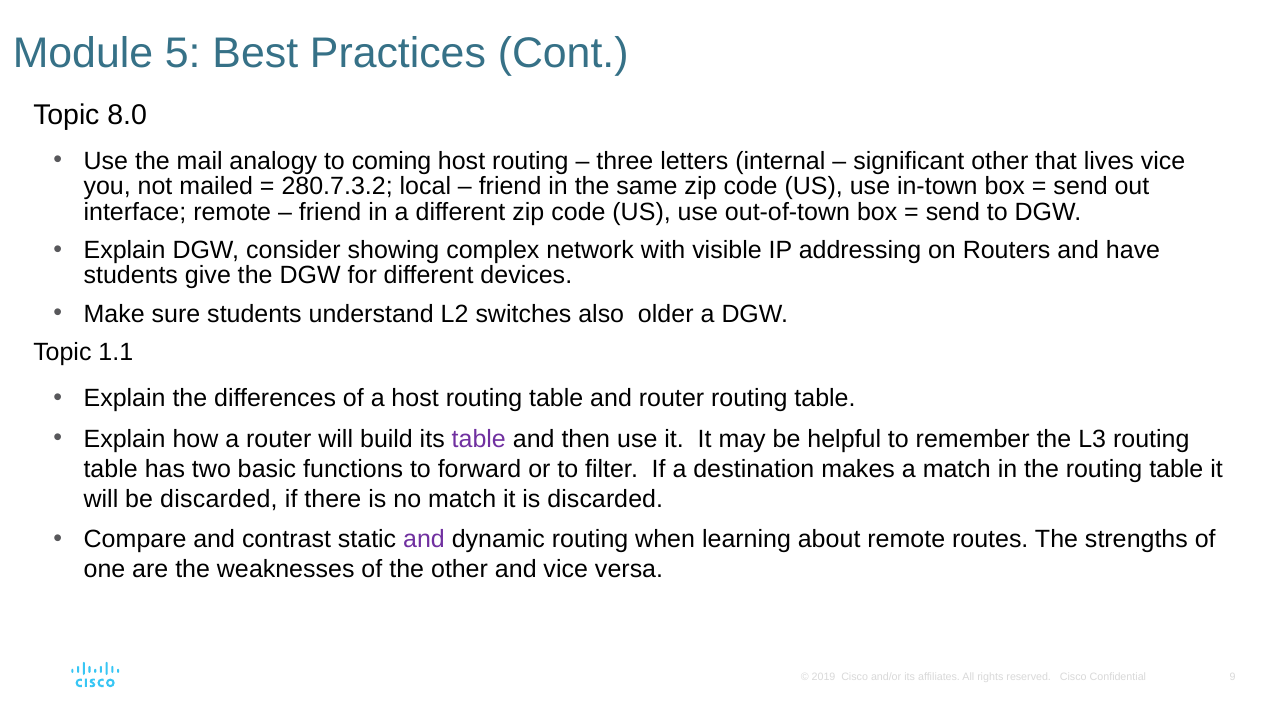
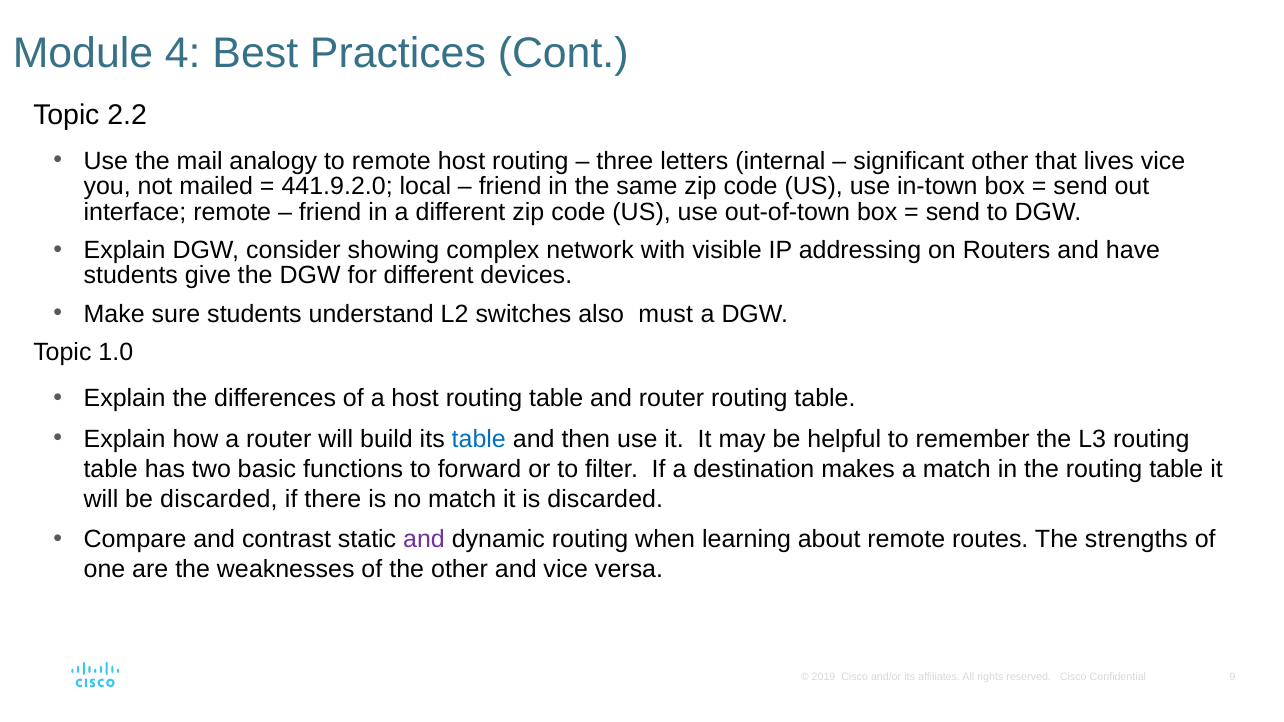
5: 5 -> 4
8.0: 8.0 -> 2.2
to coming: coming -> remote
280.7.3.2: 280.7.3.2 -> 441.9.2.0
older: older -> must
1.1: 1.1 -> 1.0
table at (479, 439) colour: purple -> blue
